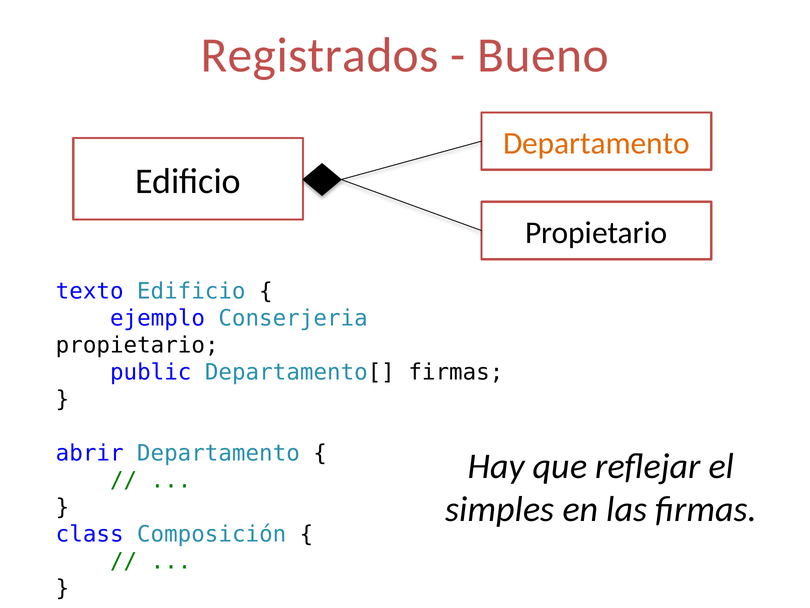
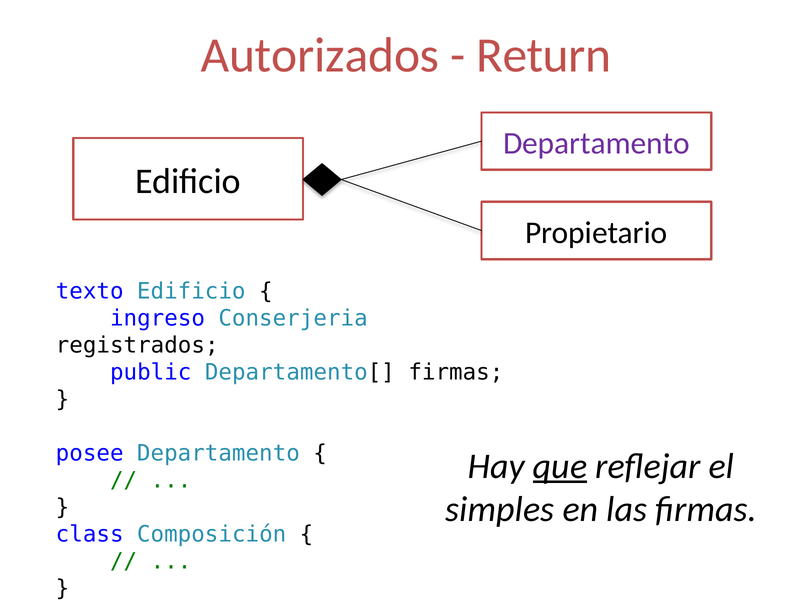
Registrados: Registrados -> Autorizados
Bueno: Bueno -> Return
Departamento at (596, 143) colour: orange -> purple
ejemplo: ejemplo -> ingreso
propietario at (137, 345): propietario -> registrados
abrir: abrir -> posee
que underline: none -> present
